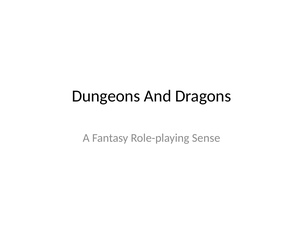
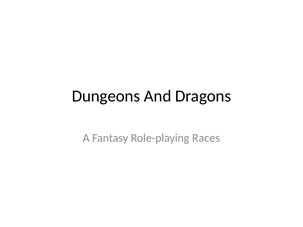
Sense: Sense -> Races
